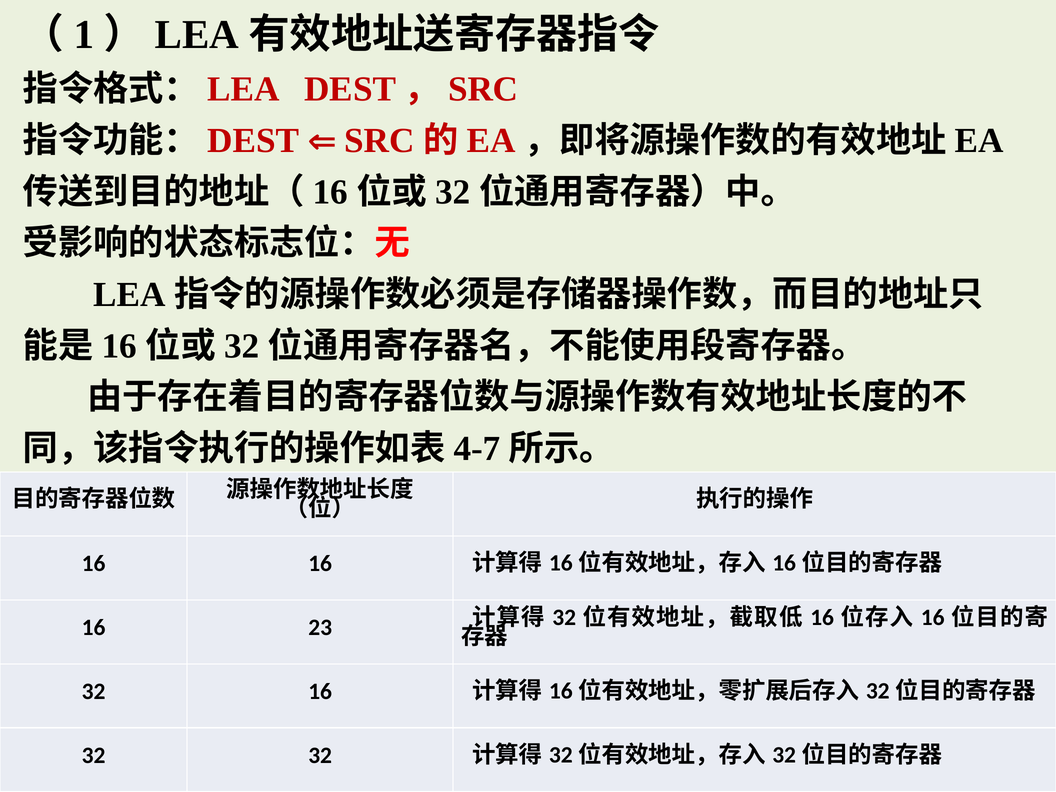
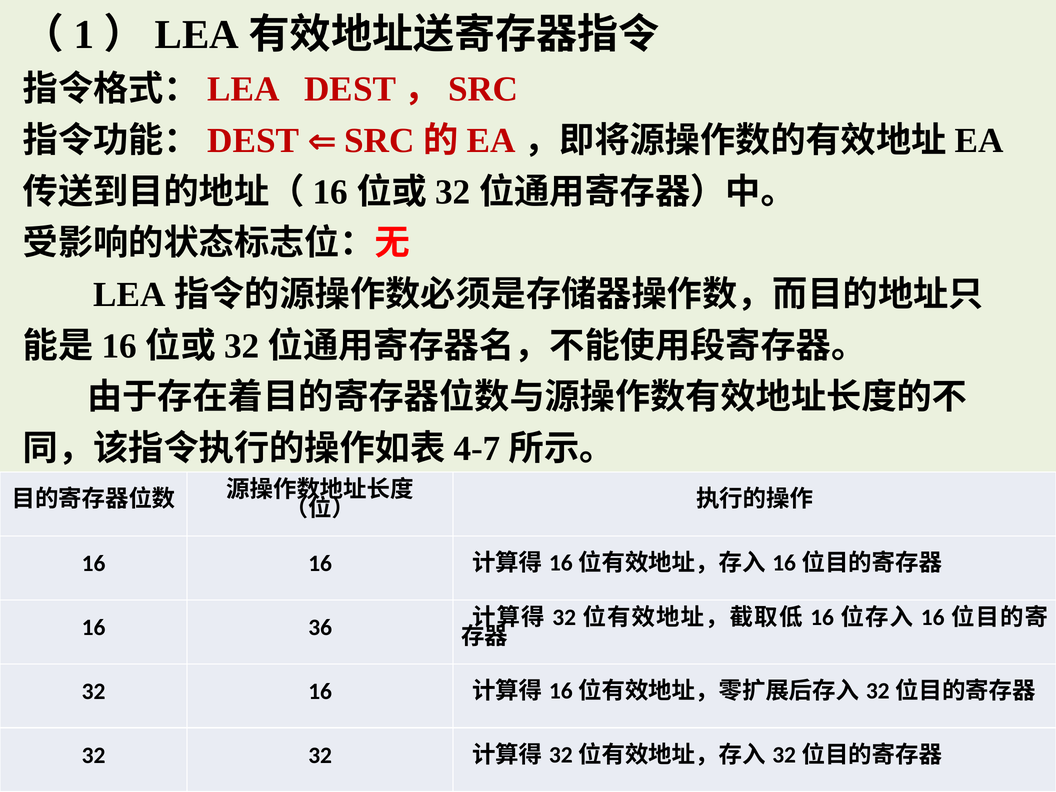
23: 23 -> 36
